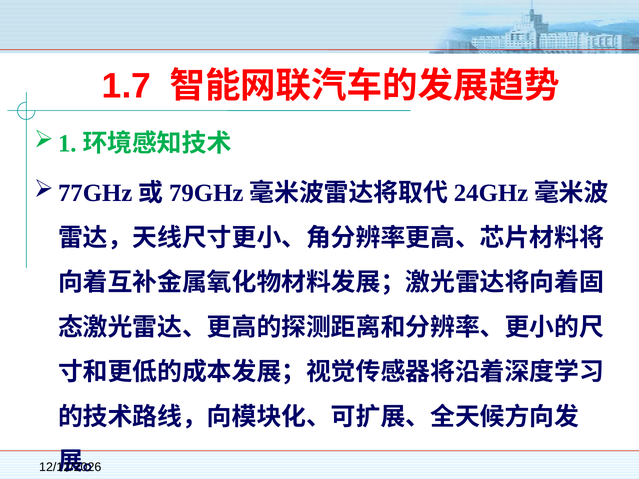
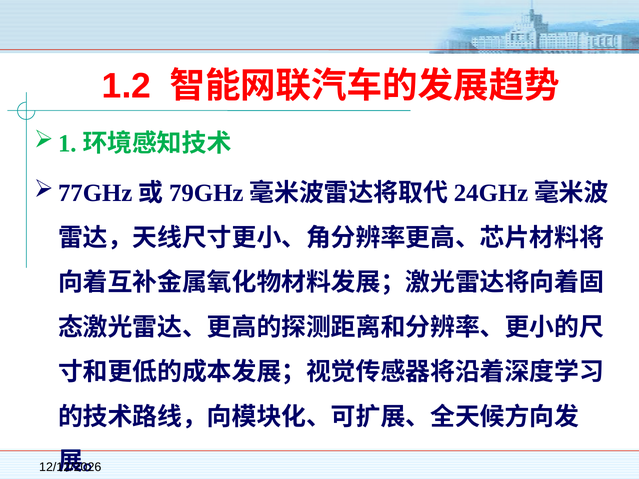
1.7: 1.7 -> 1.2
